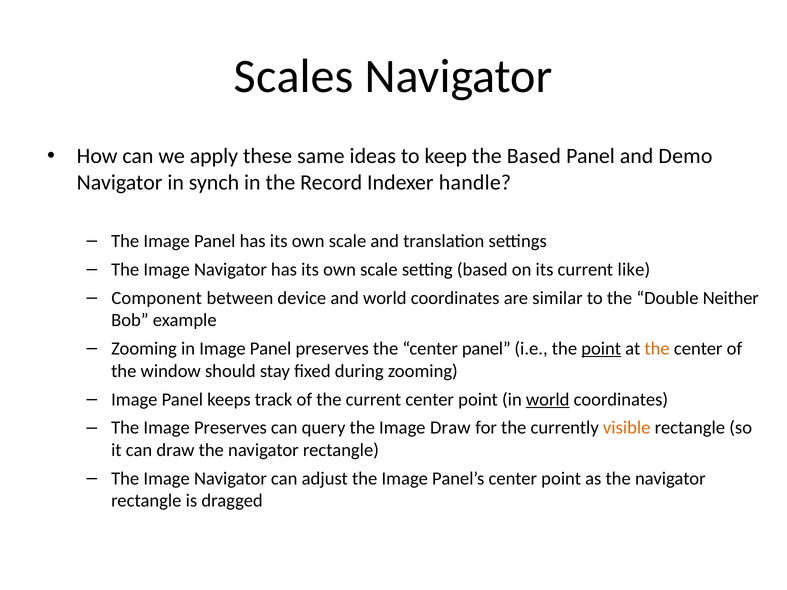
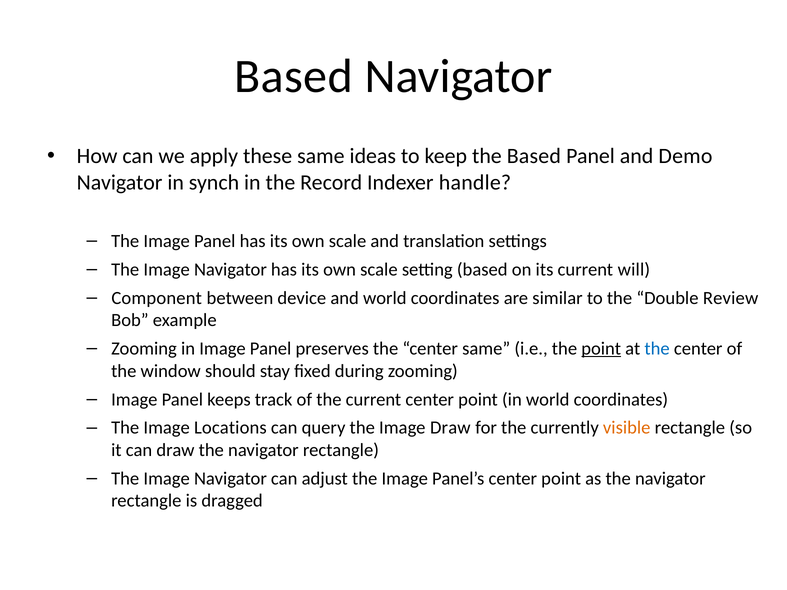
Scales at (294, 76): Scales -> Based
like: like -> will
Neither: Neither -> Review
center panel: panel -> same
the at (657, 349) colour: orange -> blue
world at (548, 400) underline: present -> none
Image Preserves: Preserves -> Locations
